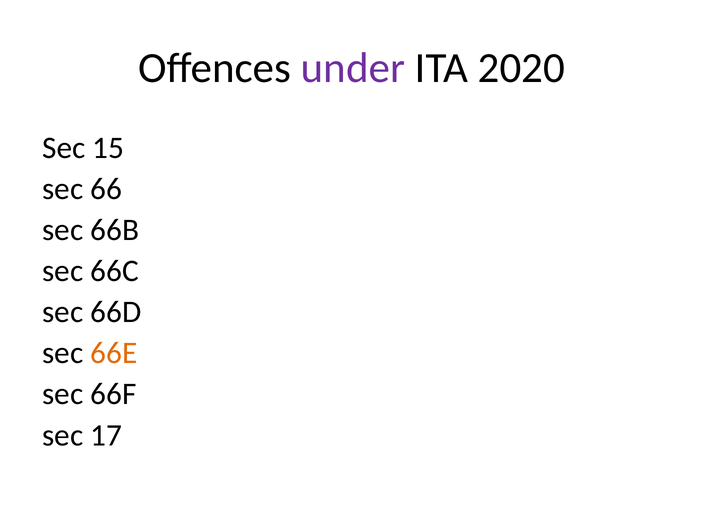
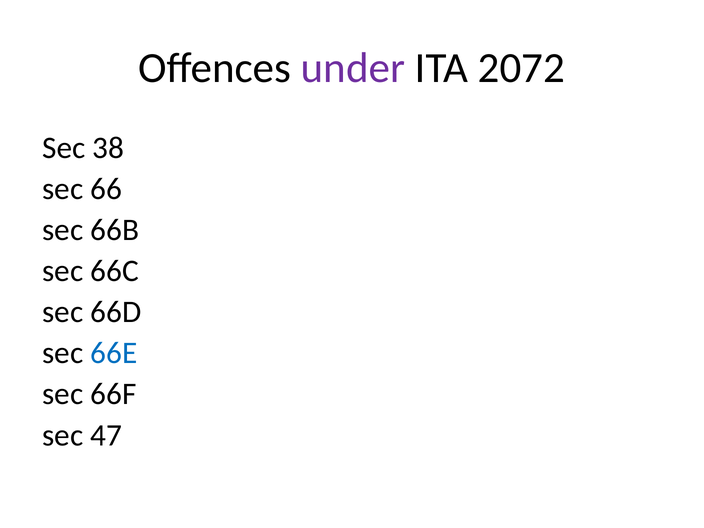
2020: 2020 -> 2072
15: 15 -> 38
66E colour: orange -> blue
17: 17 -> 47
